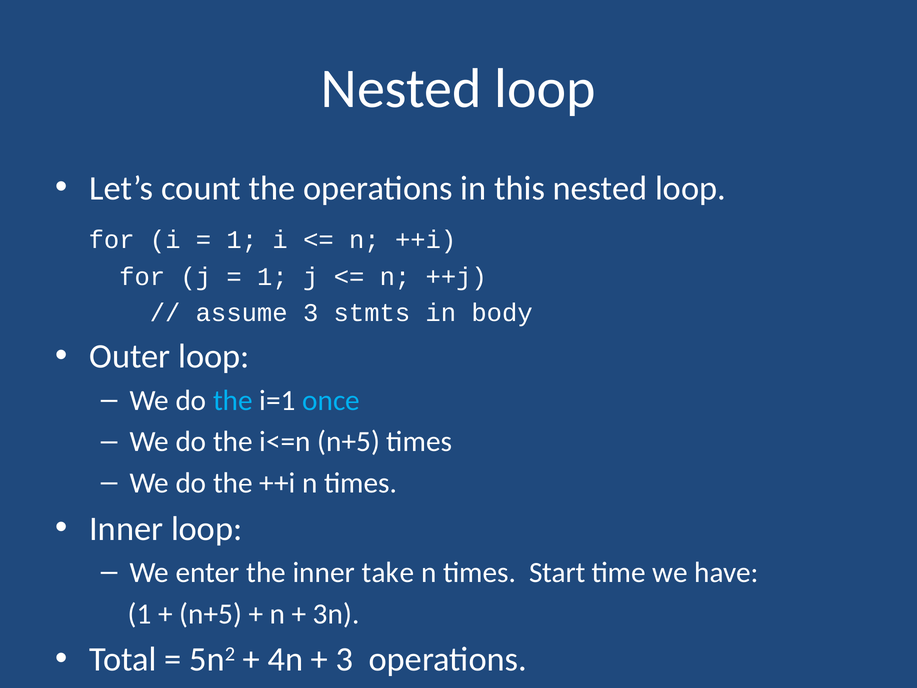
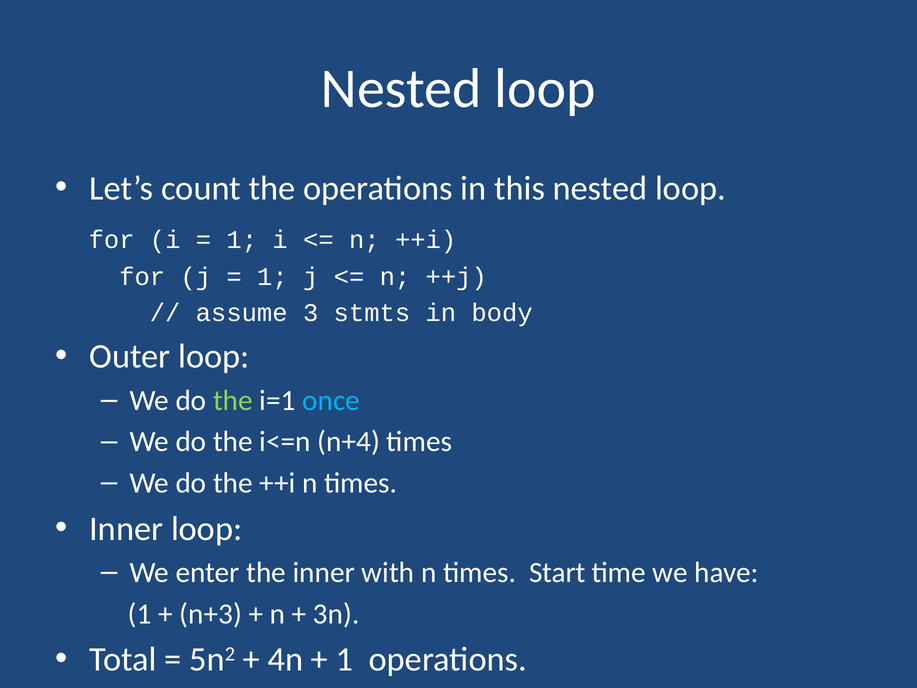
the at (233, 400) colour: light blue -> light green
i<=n n+5: n+5 -> n+4
take: take -> with
n+5 at (211, 614): n+5 -> n+3
3 at (345, 659): 3 -> 1
